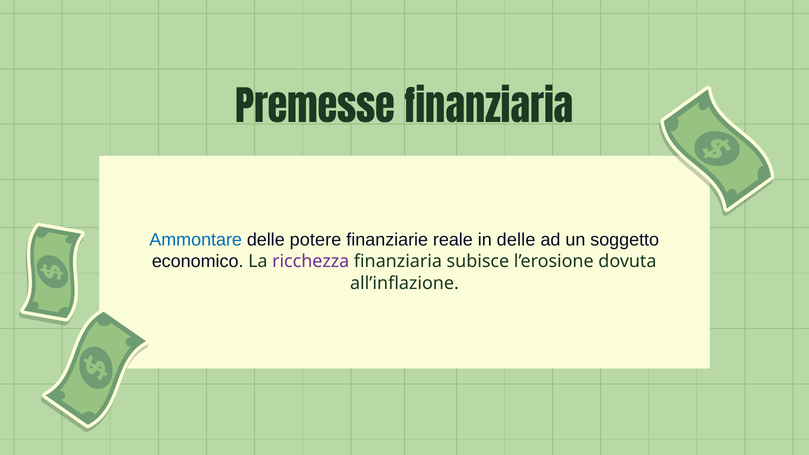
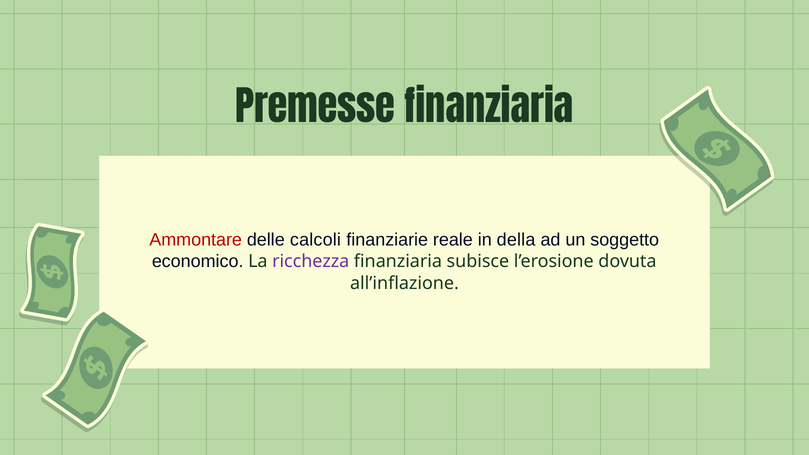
Ammontare colour: blue -> red
potere: potere -> calcoli
in delle: delle -> della
